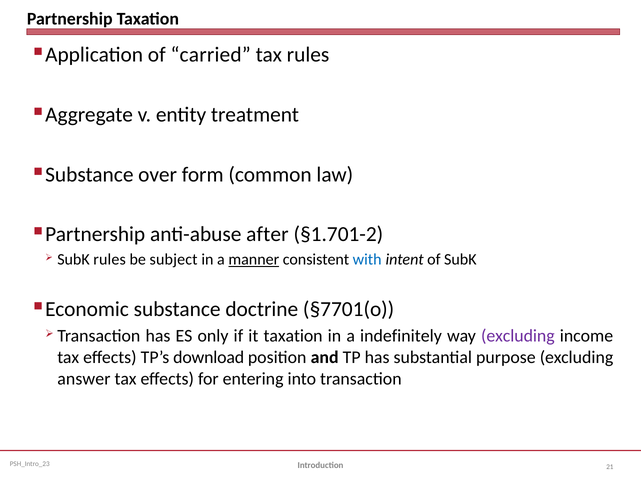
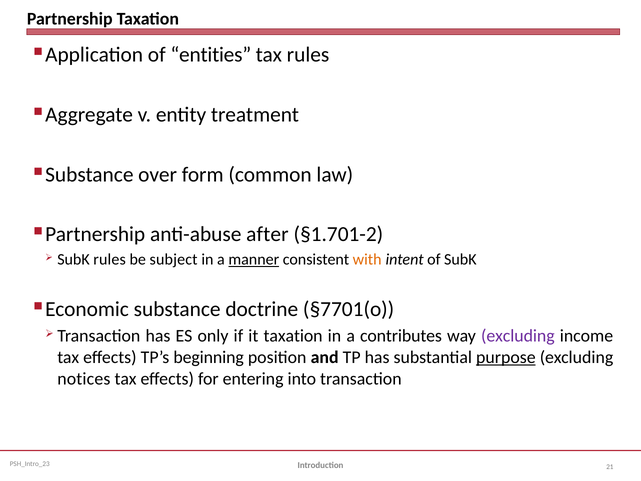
carried: carried -> entities
with colour: blue -> orange
indefinitely: indefinitely -> contributes
download: download -> beginning
purpose underline: none -> present
answer: answer -> notices
